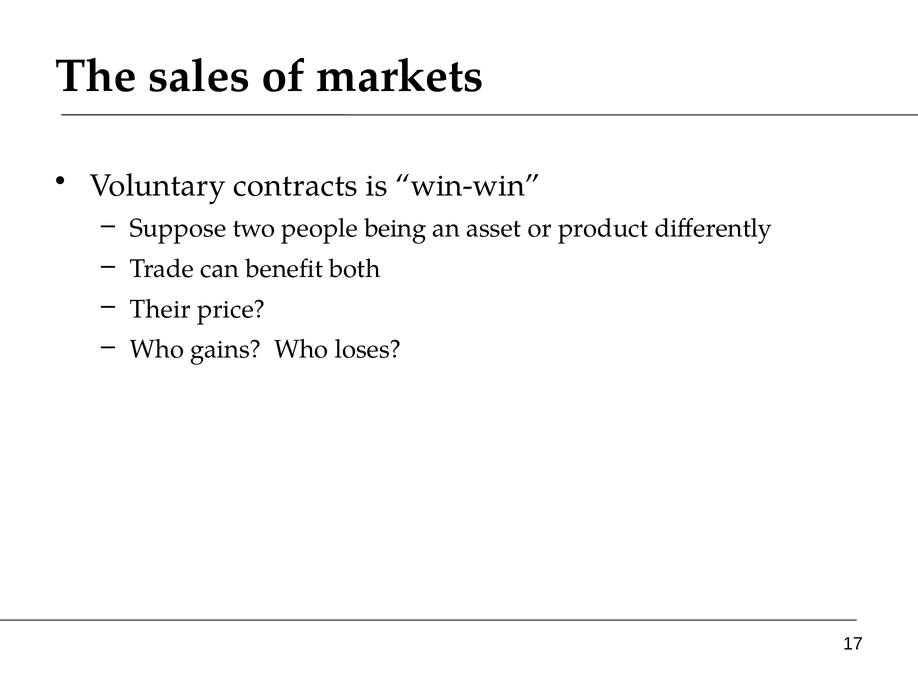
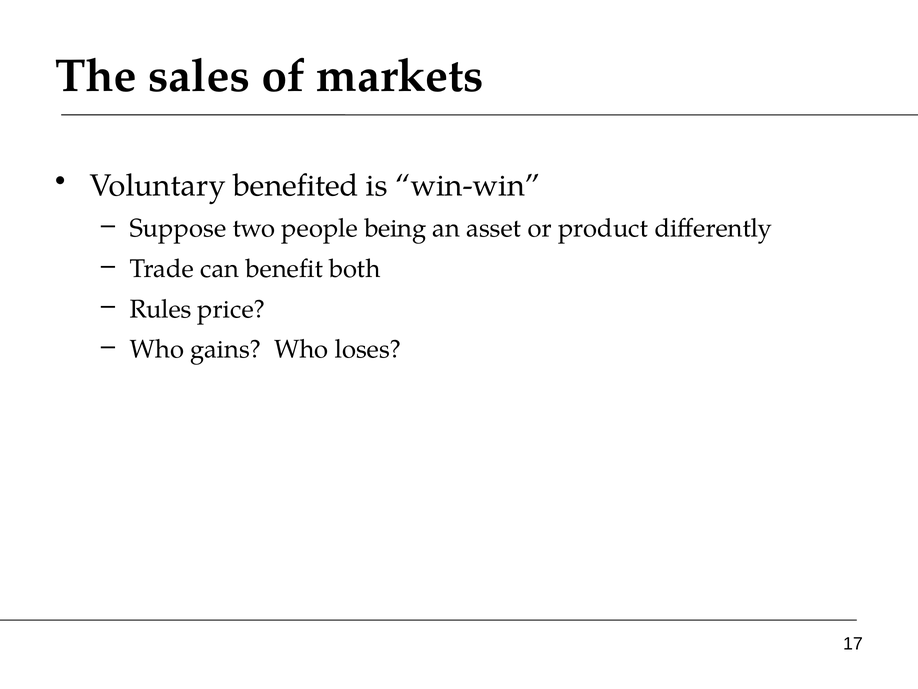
contracts: contracts -> benefited
Their: Their -> Rules
